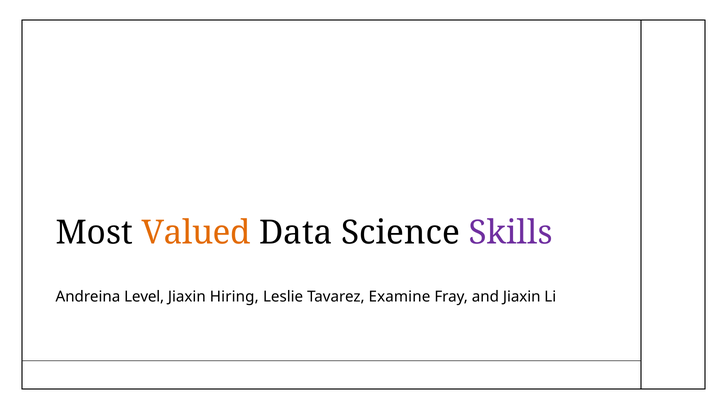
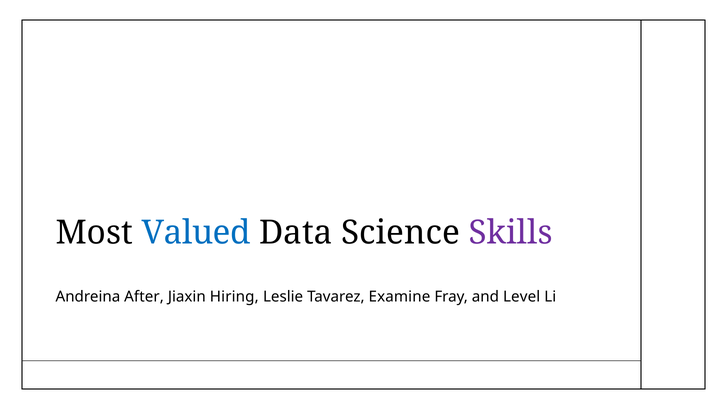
Valued colour: orange -> blue
Level: Level -> After
and Jiaxin: Jiaxin -> Level
